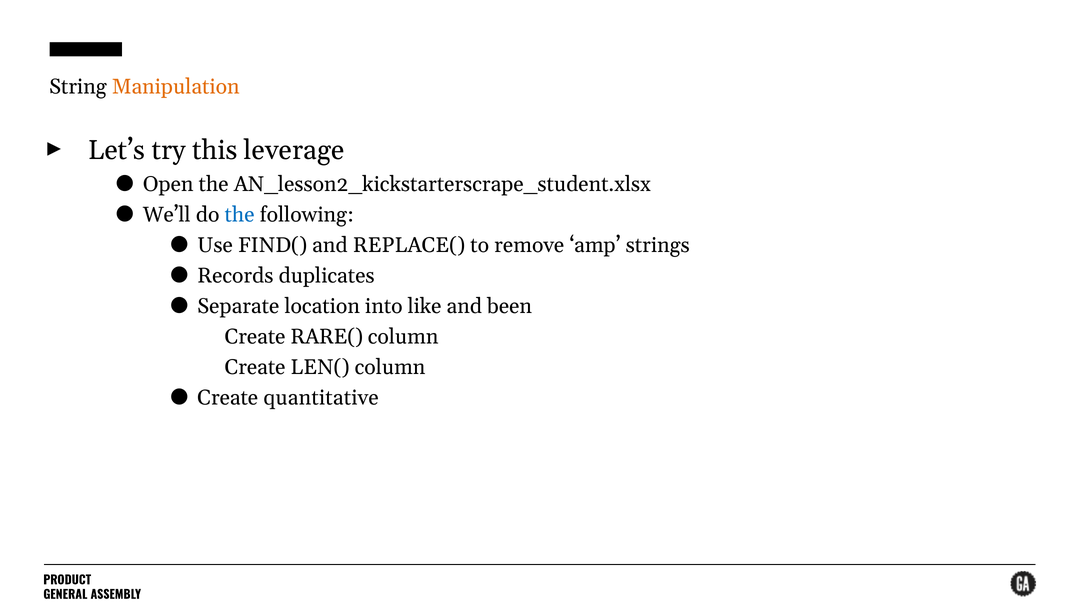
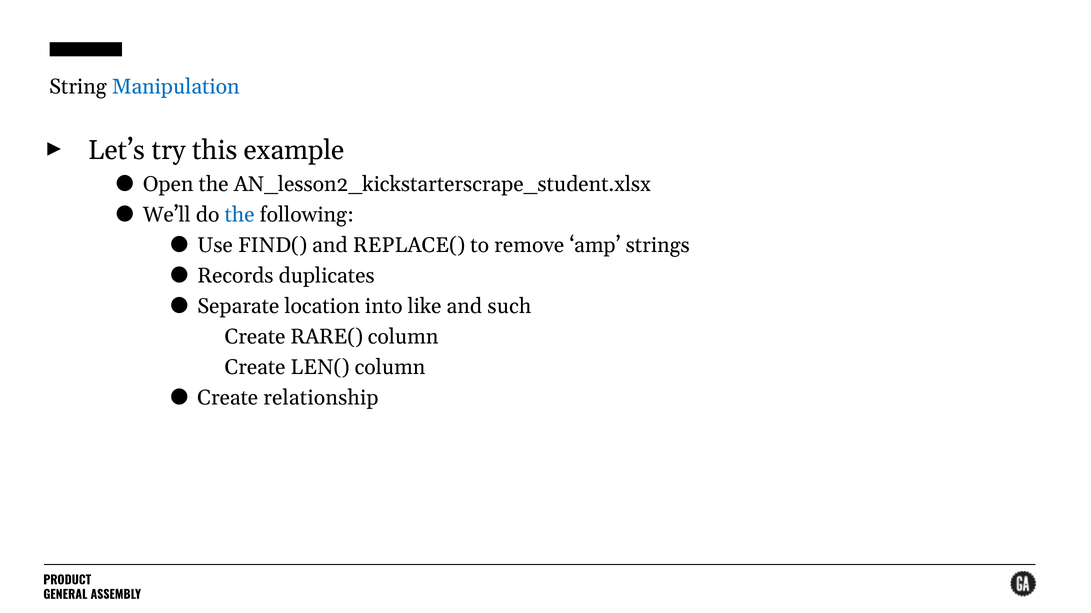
Manipulation colour: orange -> blue
leverage: leverage -> example
been: been -> such
quantitative: quantitative -> relationship
